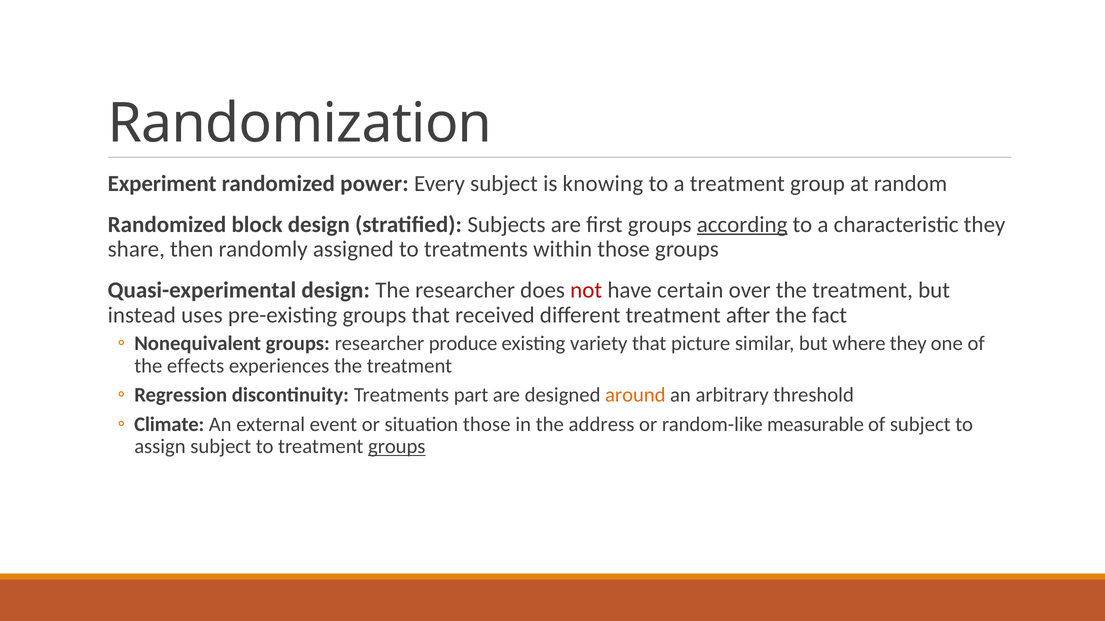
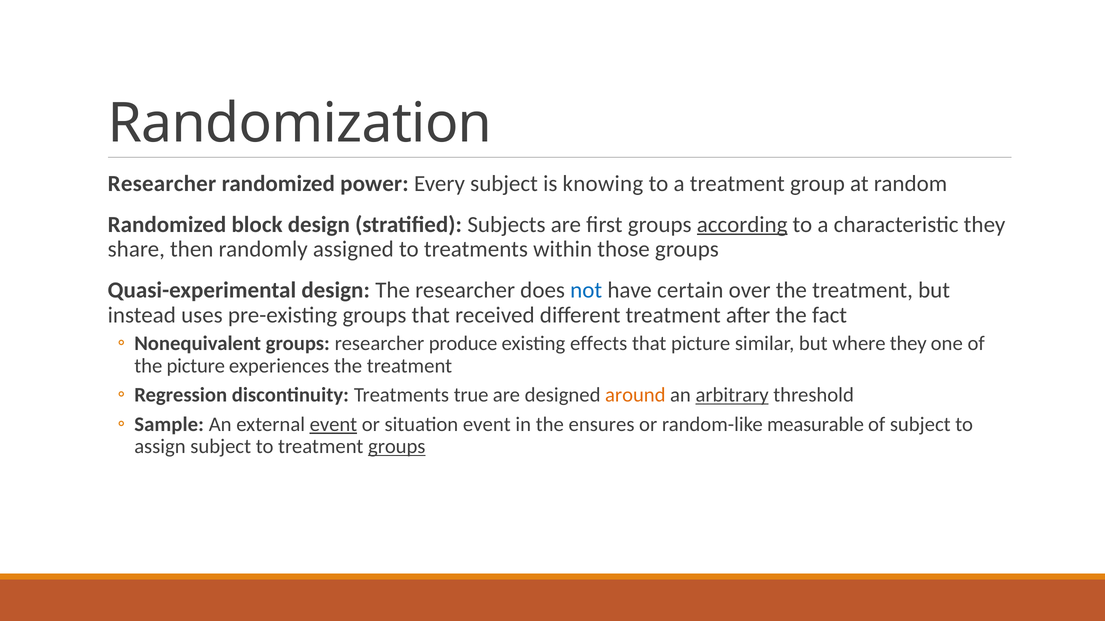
Experiment at (162, 184): Experiment -> Researcher
not colour: red -> blue
variety: variety -> effects
the effects: effects -> picture
part: part -> true
arbitrary underline: none -> present
Climate: Climate -> Sample
event at (333, 425) underline: none -> present
situation those: those -> event
address: address -> ensures
